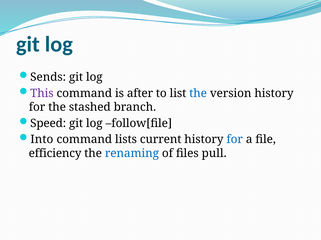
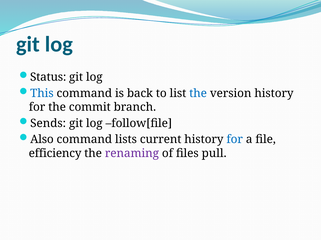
Sends: Sends -> Status
This colour: purple -> blue
after: after -> back
stashed: stashed -> commit
Speed: Speed -> Sends
Into: Into -> Also
renaming colour: blue -> purple
